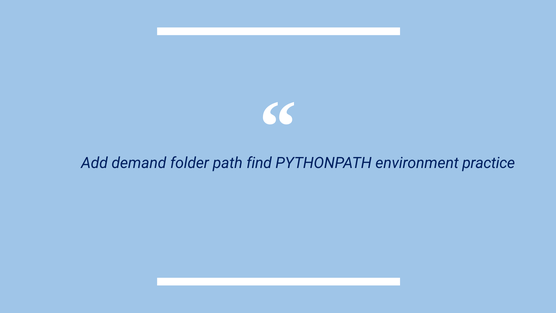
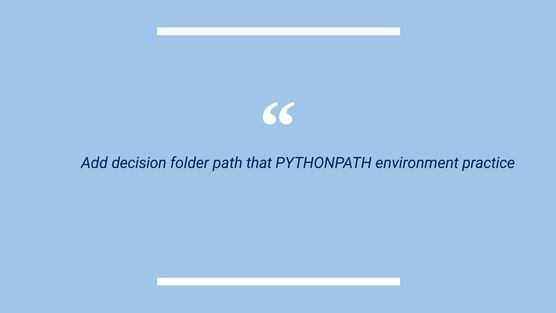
demand: demand -> decision
find: find -> that
